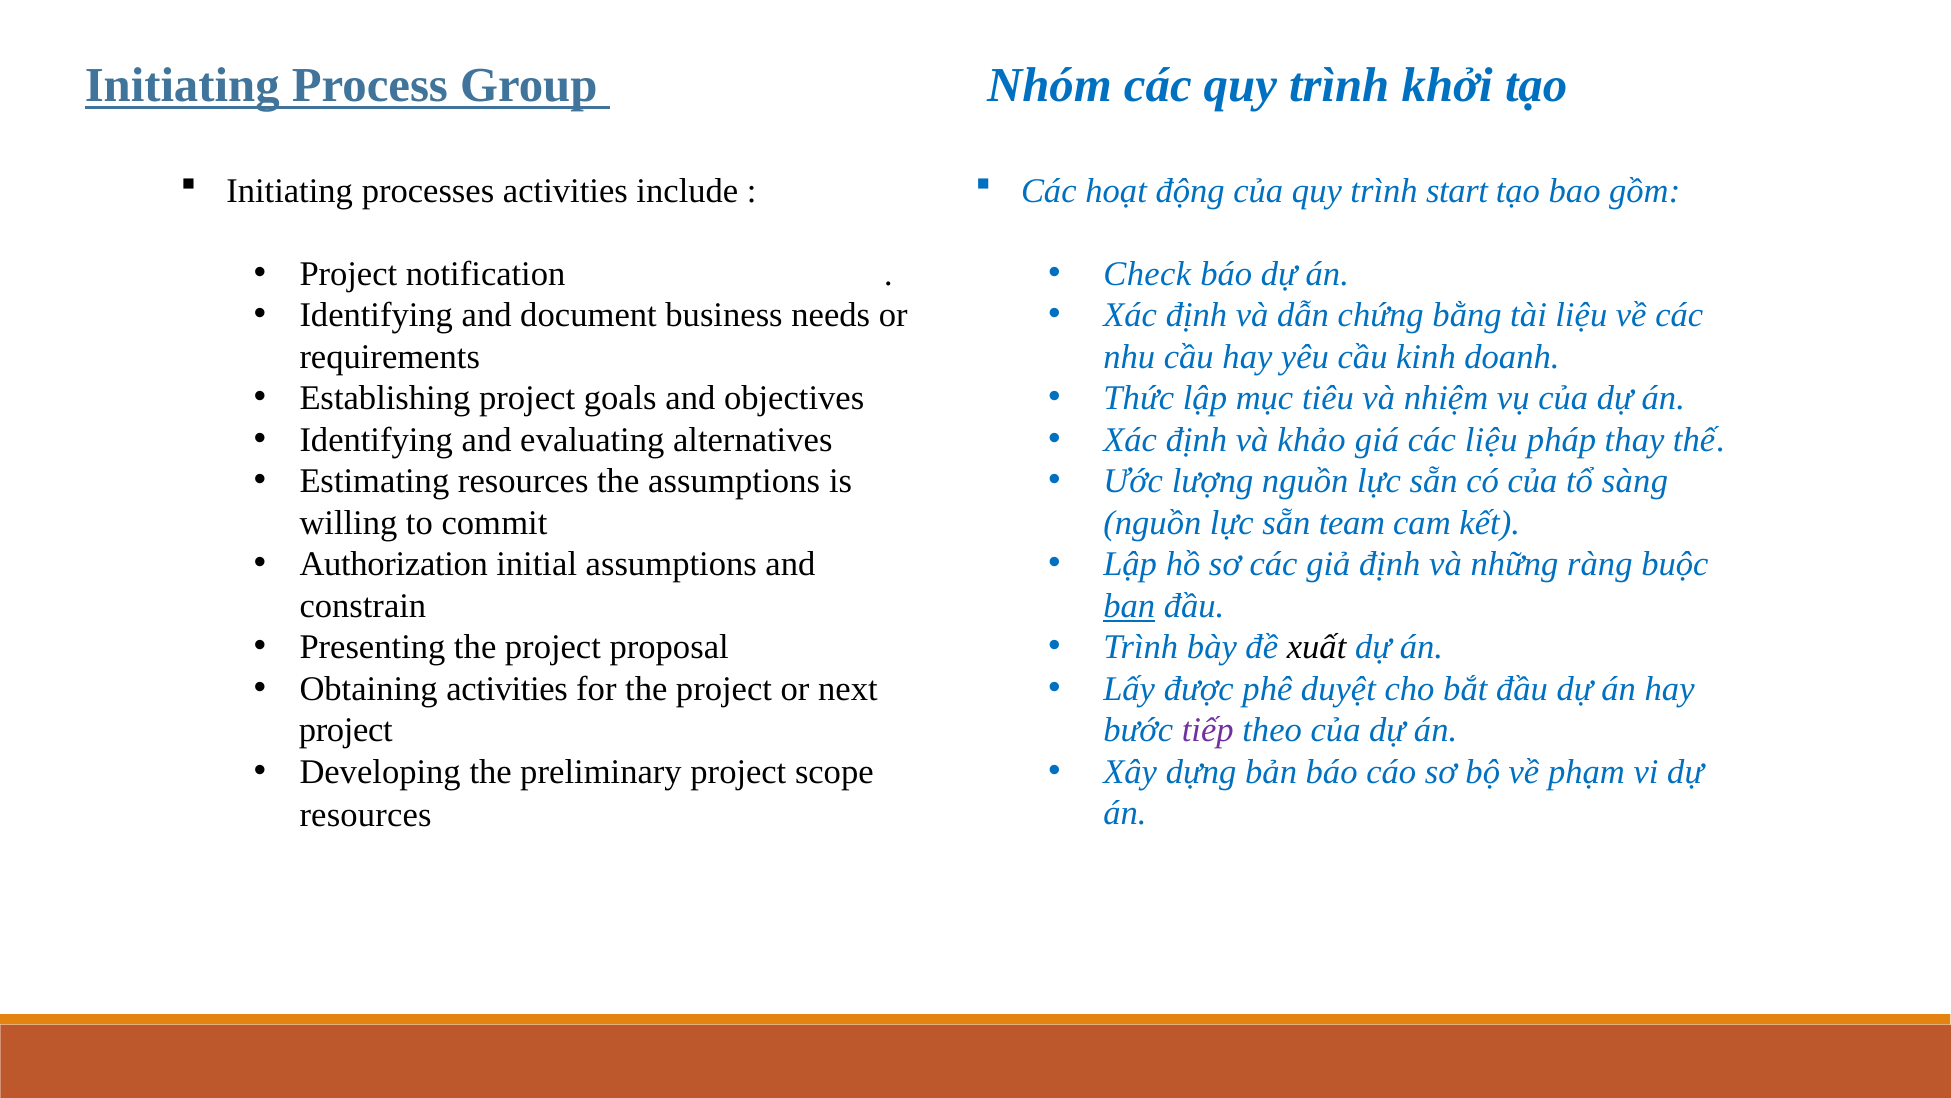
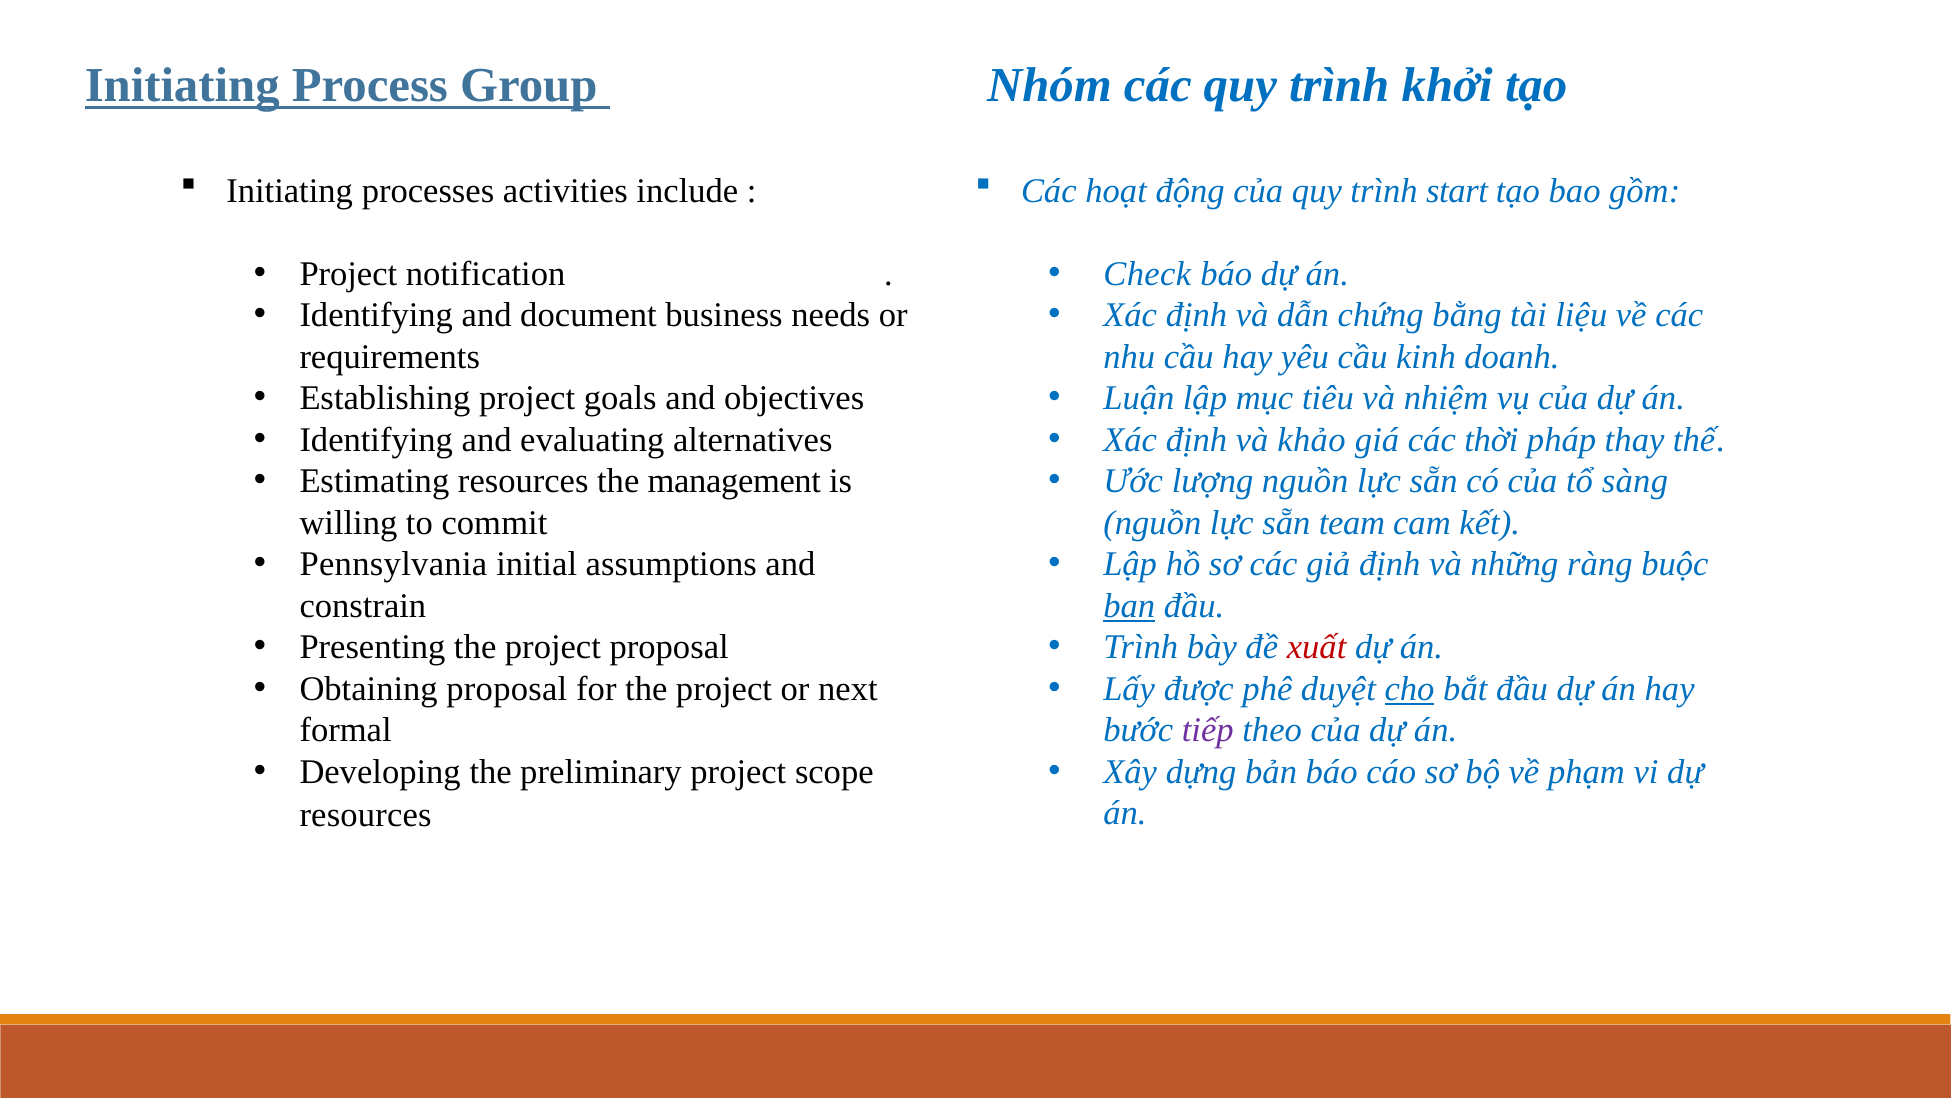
Thức: Thức -> Luận
các liệu: liệu -> thời
the assumptions: assumptions -> management
Authorization: Authorization -> Pennsylvania
xuất colour: black -> red
Obtaining activities: activities -> proposal
cho underline: none -> present
project at (346, 730): project -> formal
